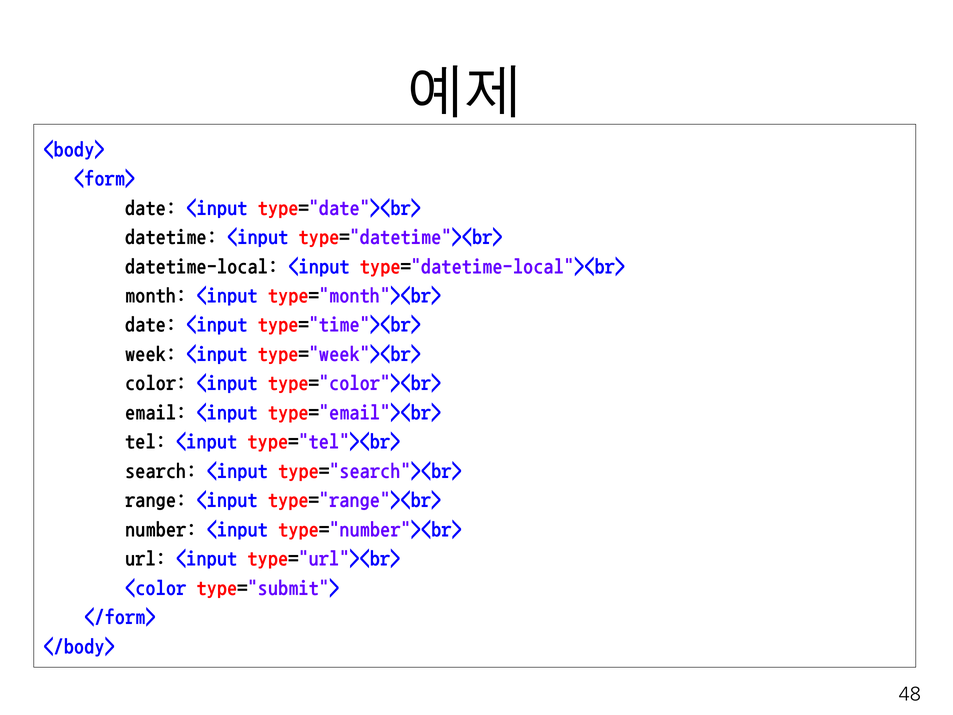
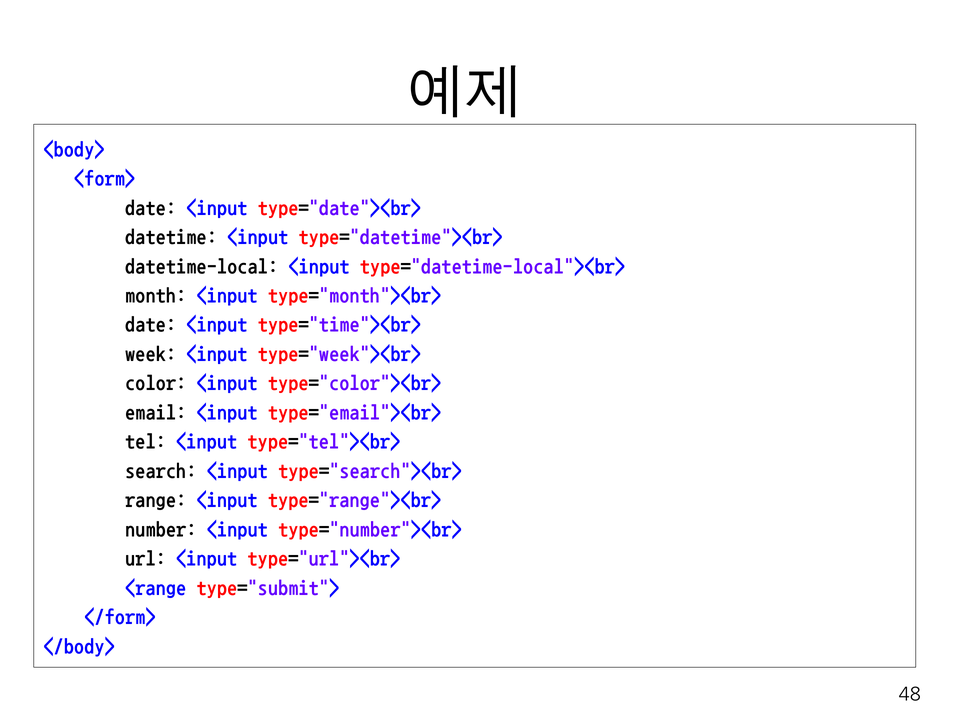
<color: <color -> <range
